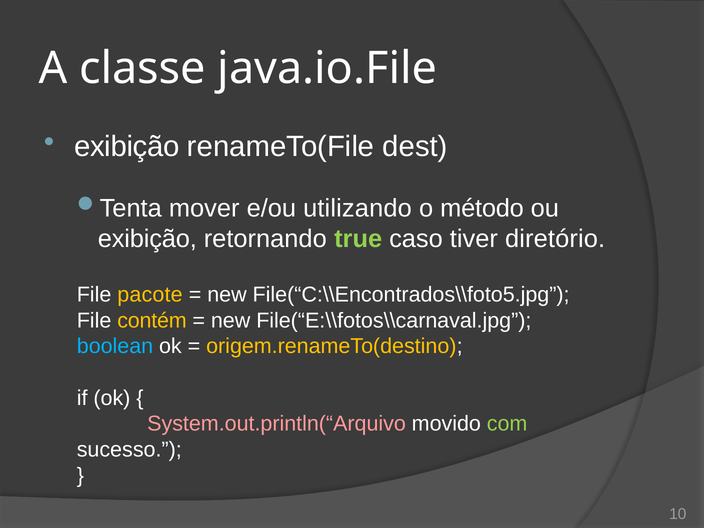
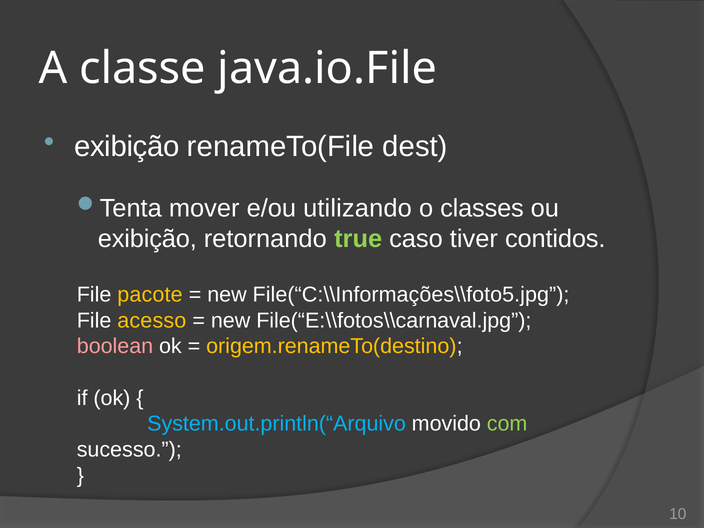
método: método -> classes
diretório: diretório -> contidos
File(“C:\\Encontrados\\foto5.jpg: File(“C:\\Encontrados\\foto5.jpg -> File(“C:\\Informações\\foto5.jpg
contém: contém -> acesso
boolean colour: light blue -> pink
System.out.println(“Arquivo colour: pink -> light blue
